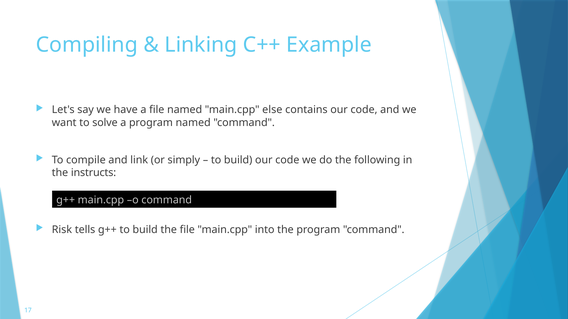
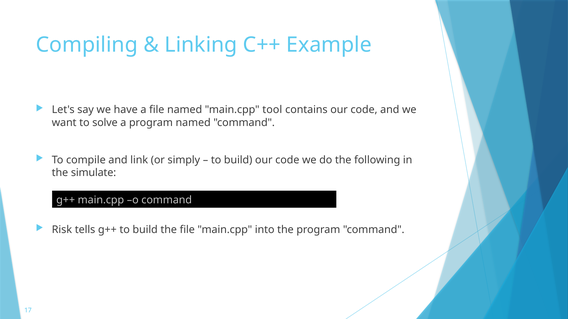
else: else -> tool
instructs: instructs -> simulate
